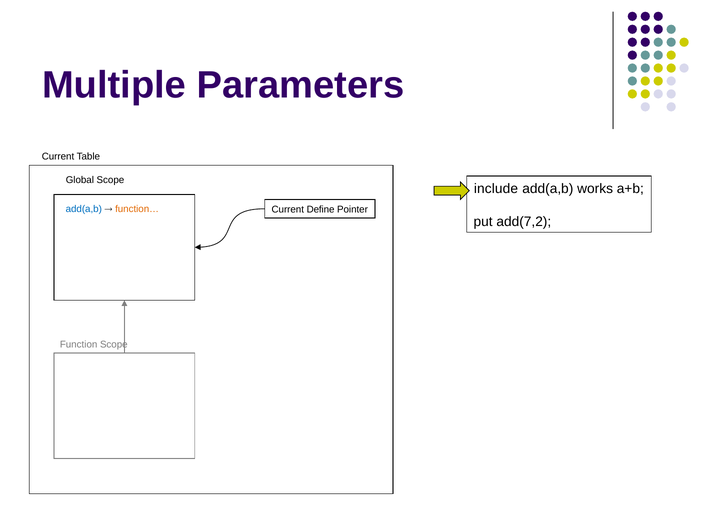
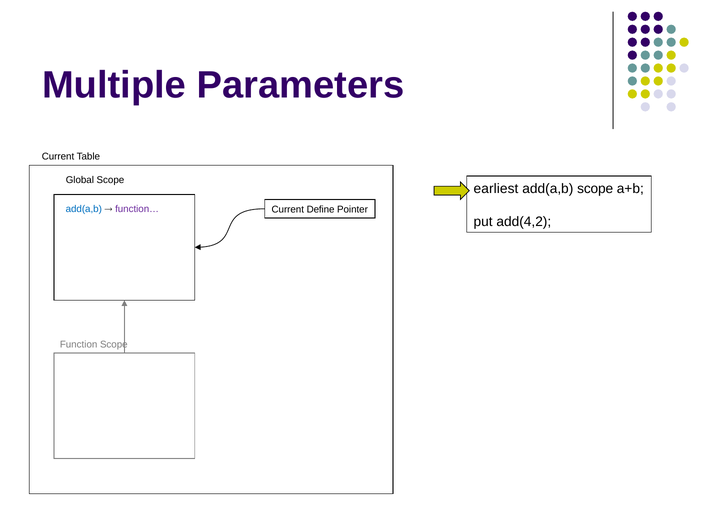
include: include -> earliest
add(a,b works: works -> scope
function… colour: orange -> purple
add(7,2: add(7,2 -> add(4,2
